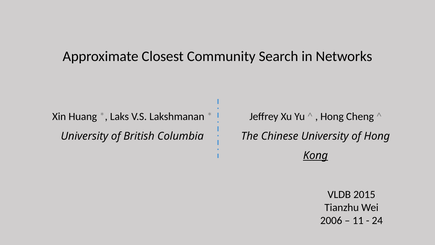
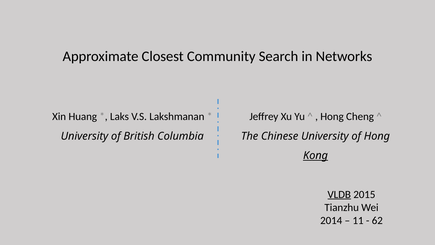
VLDB underline: none -> present
2006: 2006 -> 2014
24: 24 -> 62
